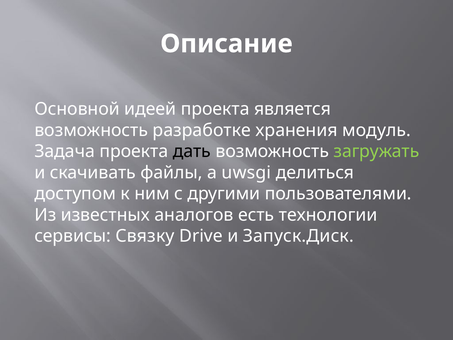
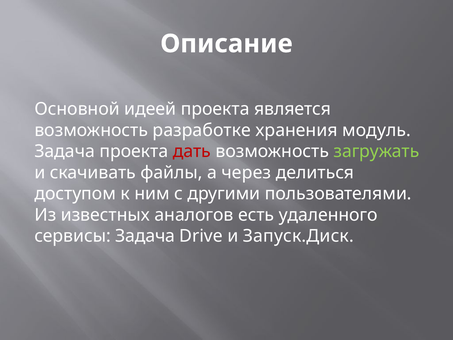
дать colour: black -> red
uwsgi: uwsgi -> через
технологии: технологии -> удаленного
сервисы Связку: Связку -> Задача
